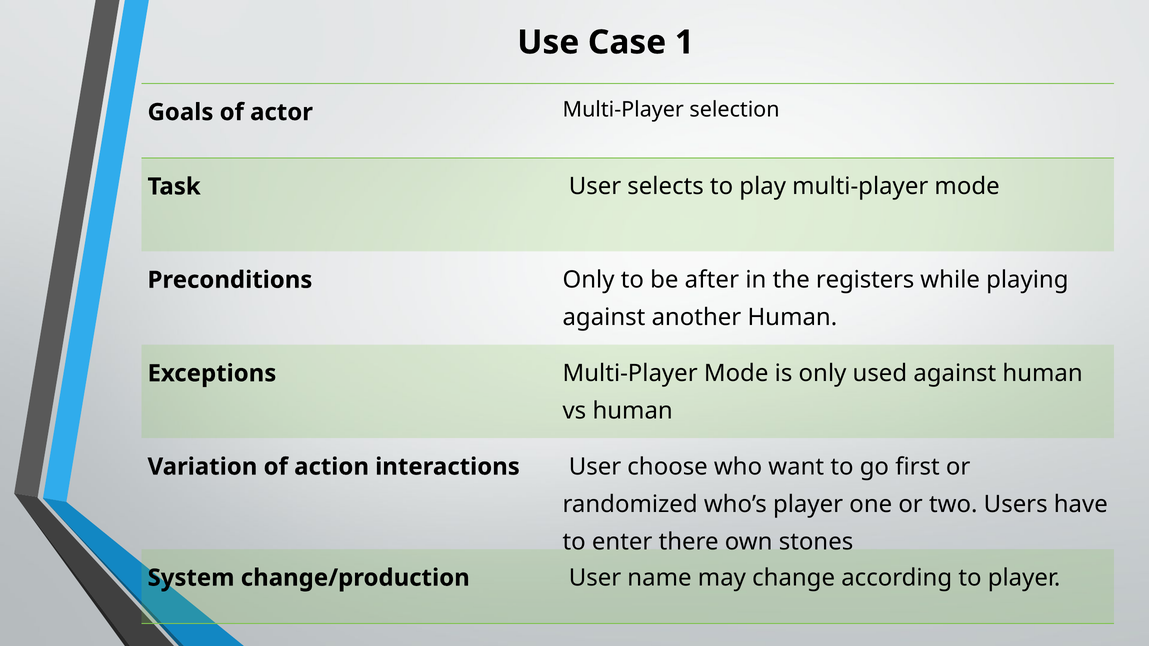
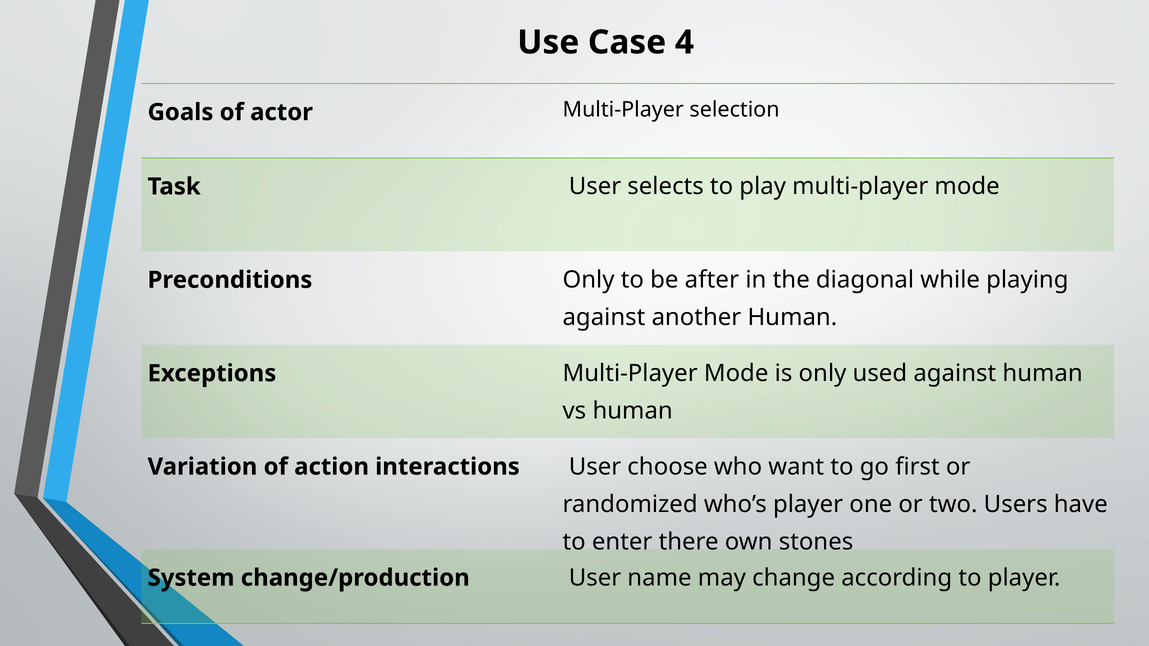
1: 1 -> 4
registers: registers -> diagonal
